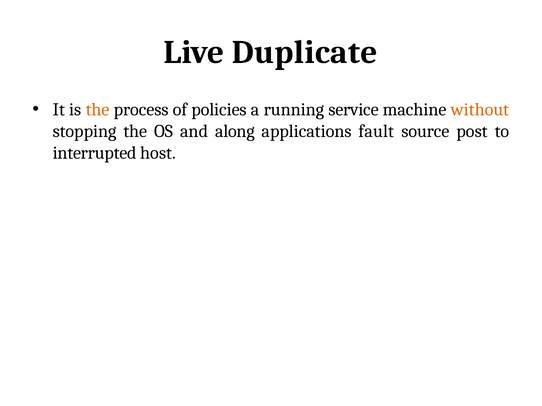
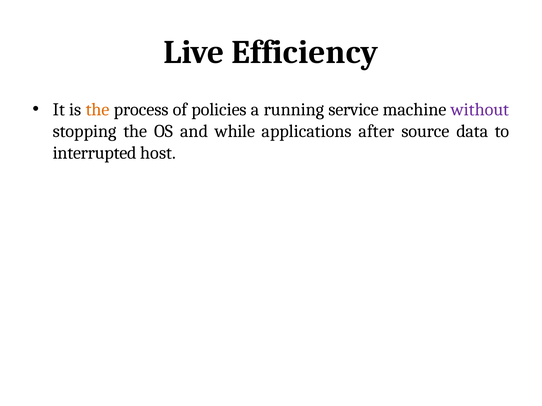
Duplicate: Duplicate -> Efficiency
without colour: orange -> purple
along: along -> while
fault: fault -> after
post: post -> data
